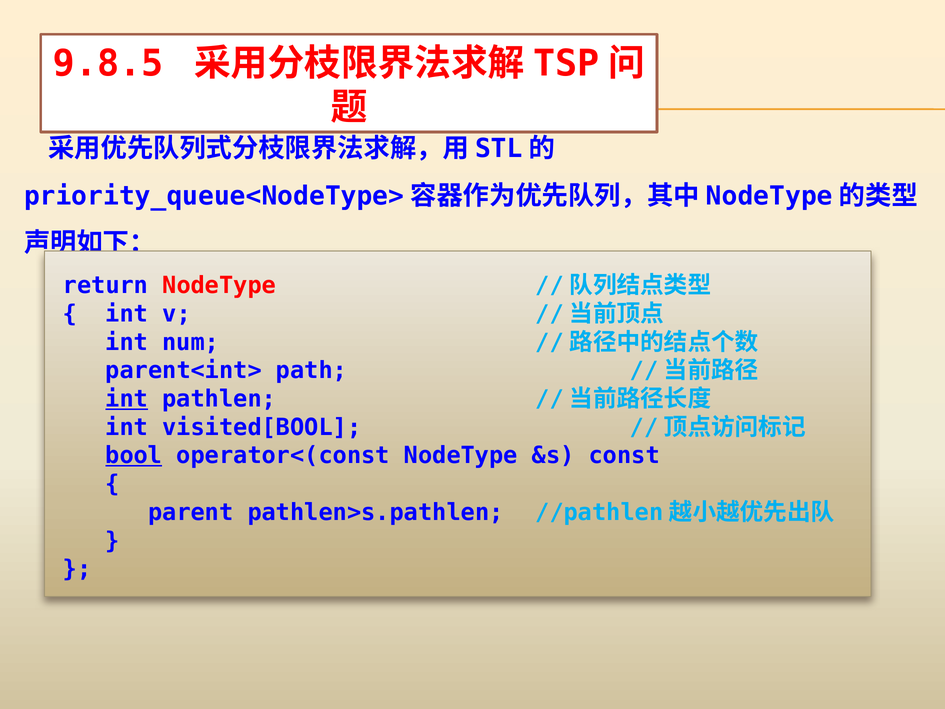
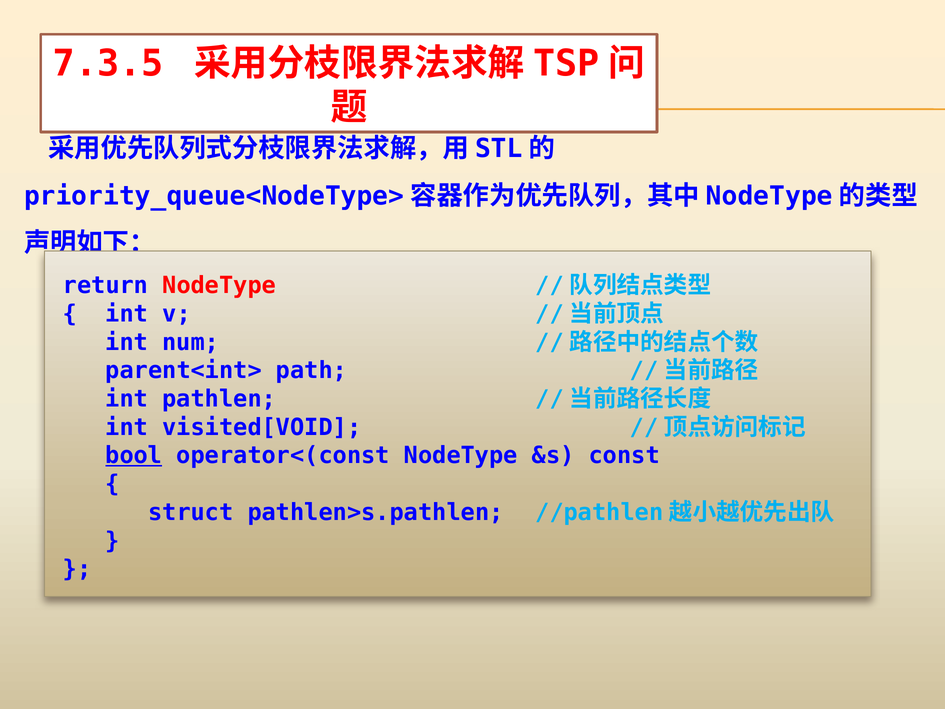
9.8.5: 9.8.5 -> 7.3.5
int at (127, 399) underline: present -> none
visited[BOOL: visited[BOOL -> visited[VOID
parent: parent -> struct
